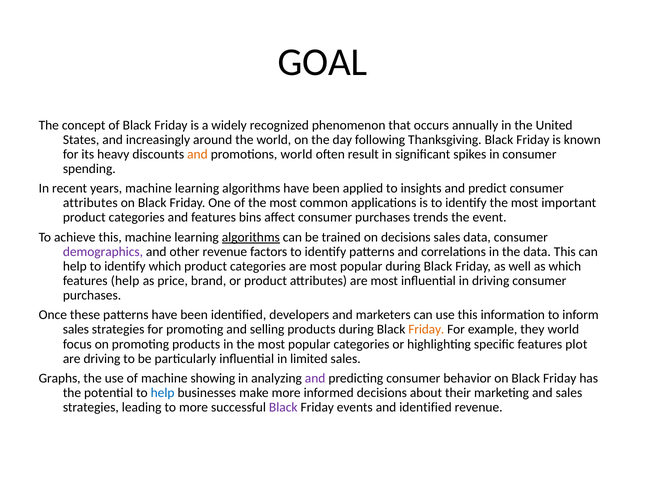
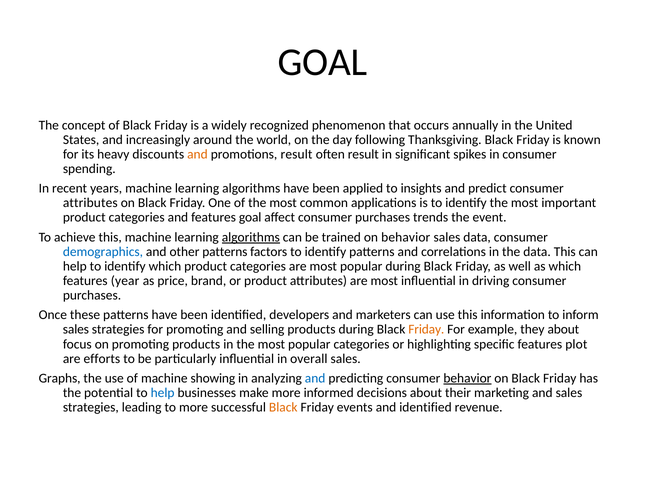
promotions world: world -> result
features bins: bins -> goal
on decisions: decisions -> behavior
demographics colour: purple -> blue
other revenue: revenue -> patterns
features help: help -> year
they world: world -> about
are driving: driving -> efforts
limited: limited -> overall
and at (315, 378) colour: purple -> blue
behavior at (467, 378) underline: none -> present
Black at (283, 407) colour: purple -> orange
